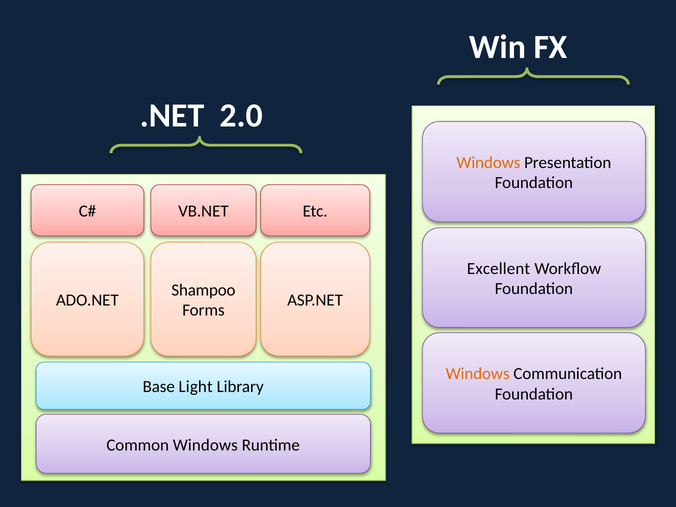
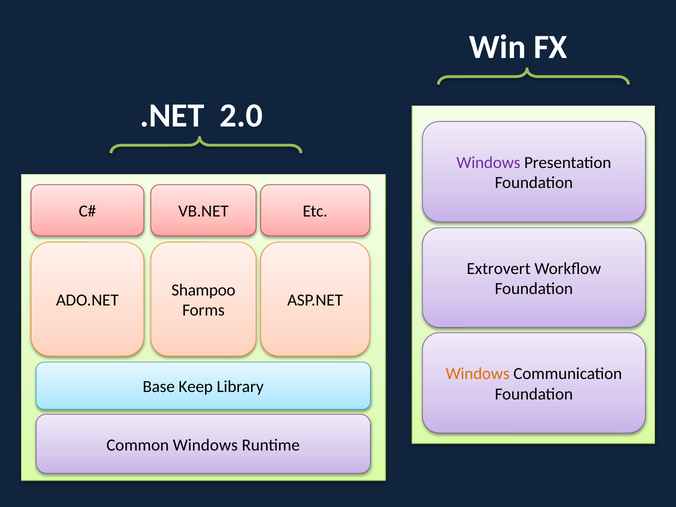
Windows at (488, 163) colour: orange -> purple
Excellent: Excellent -> Extrovert
Light: Light -> Keep
